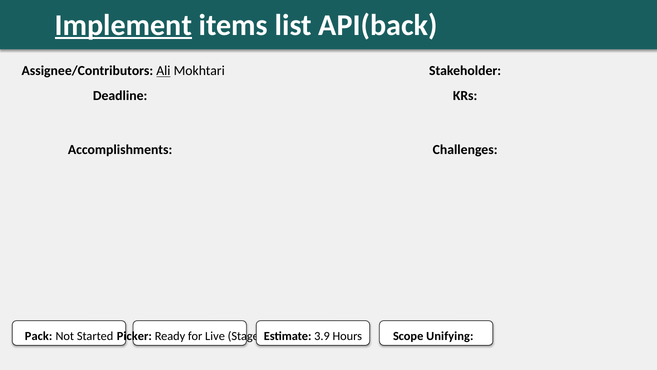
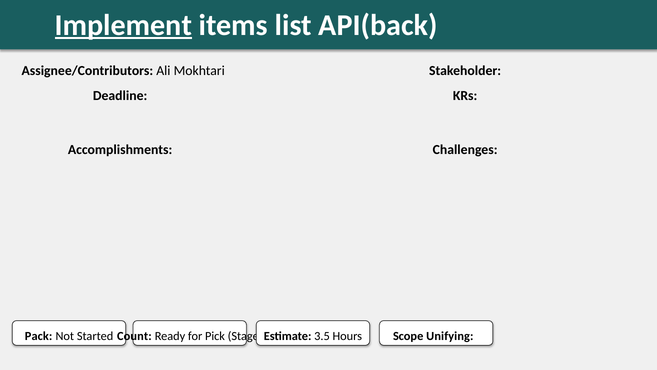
Ali underline: present -> none
Picker: Picker -> Count
Live: Live -> Pick
3.9: 3.9 -> 3.5
